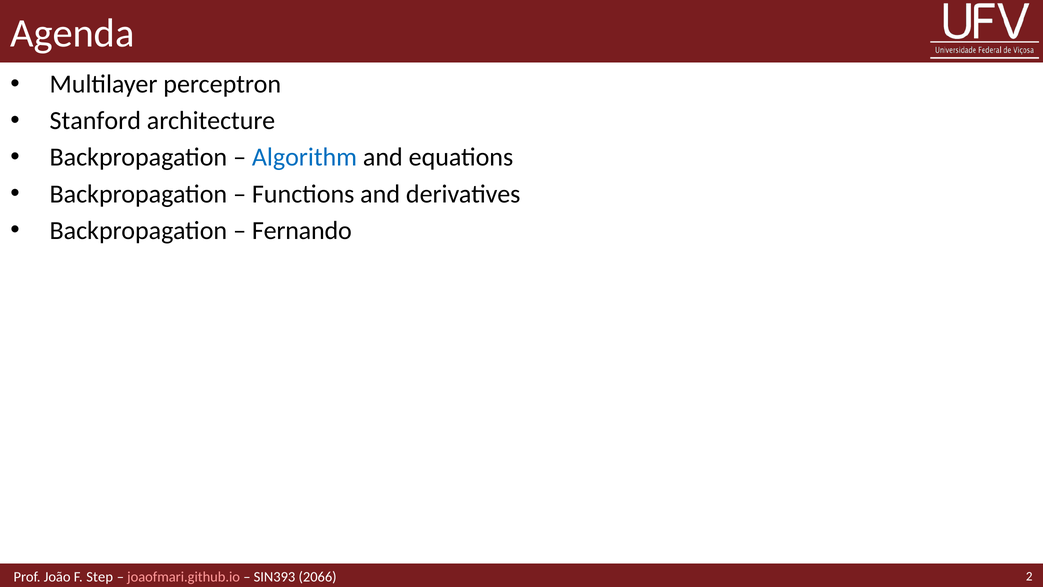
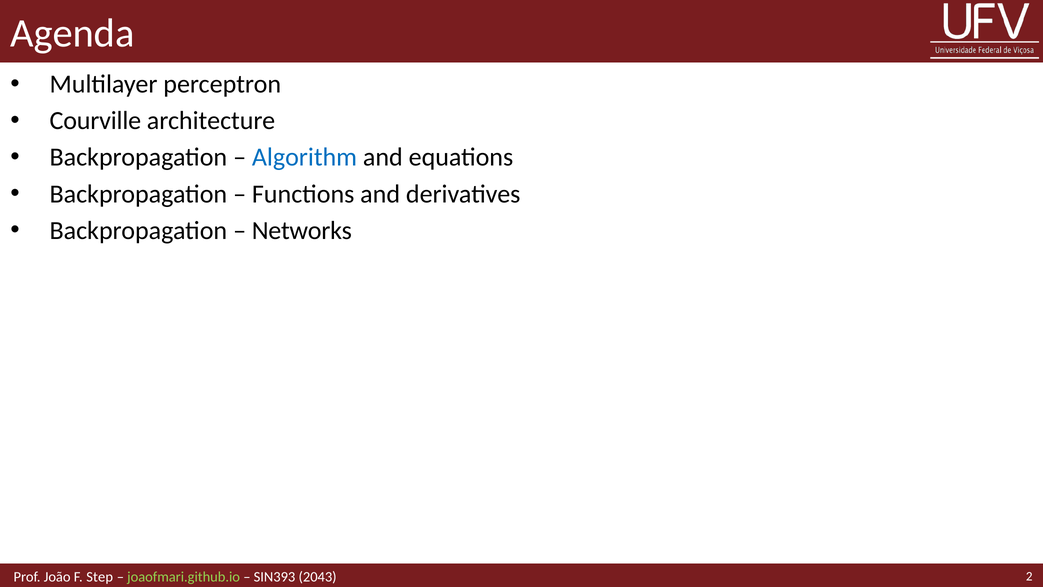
Stanford: Stanford -> Courville
Fernando: Fernando -> Networks
joaofmari.github.io colour: pink -> light green
2066: 2066 -> 2043
